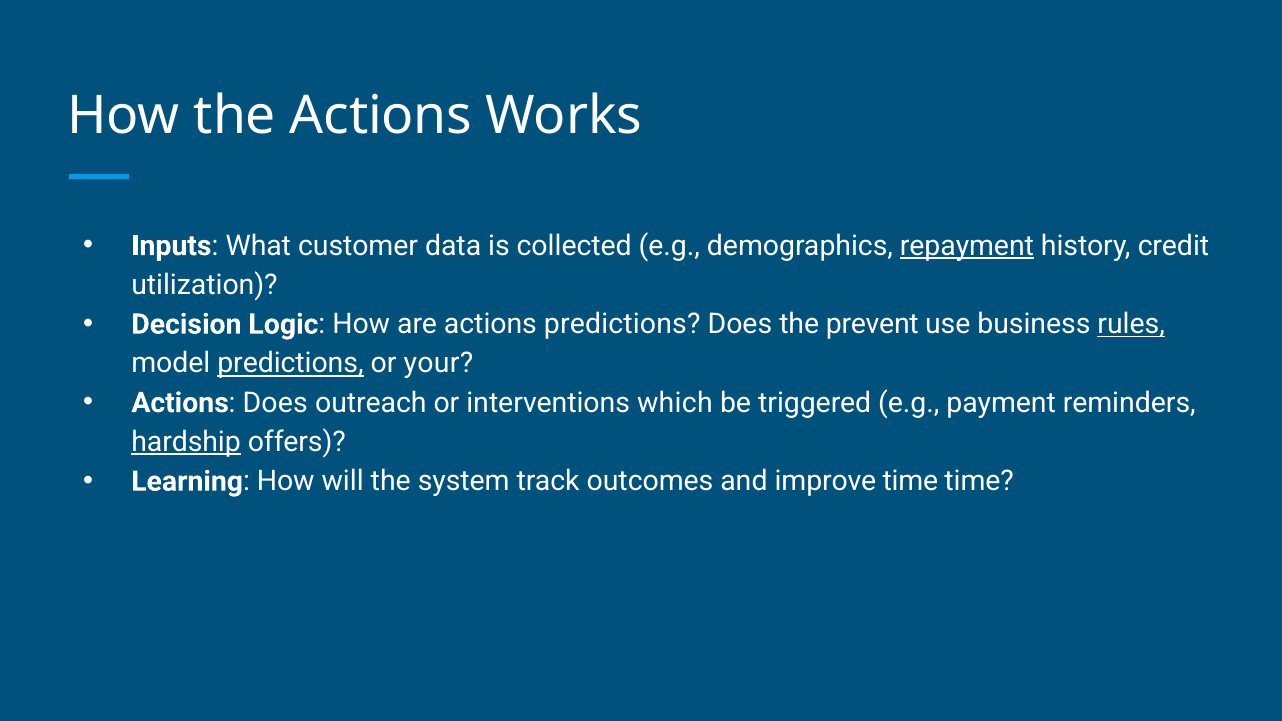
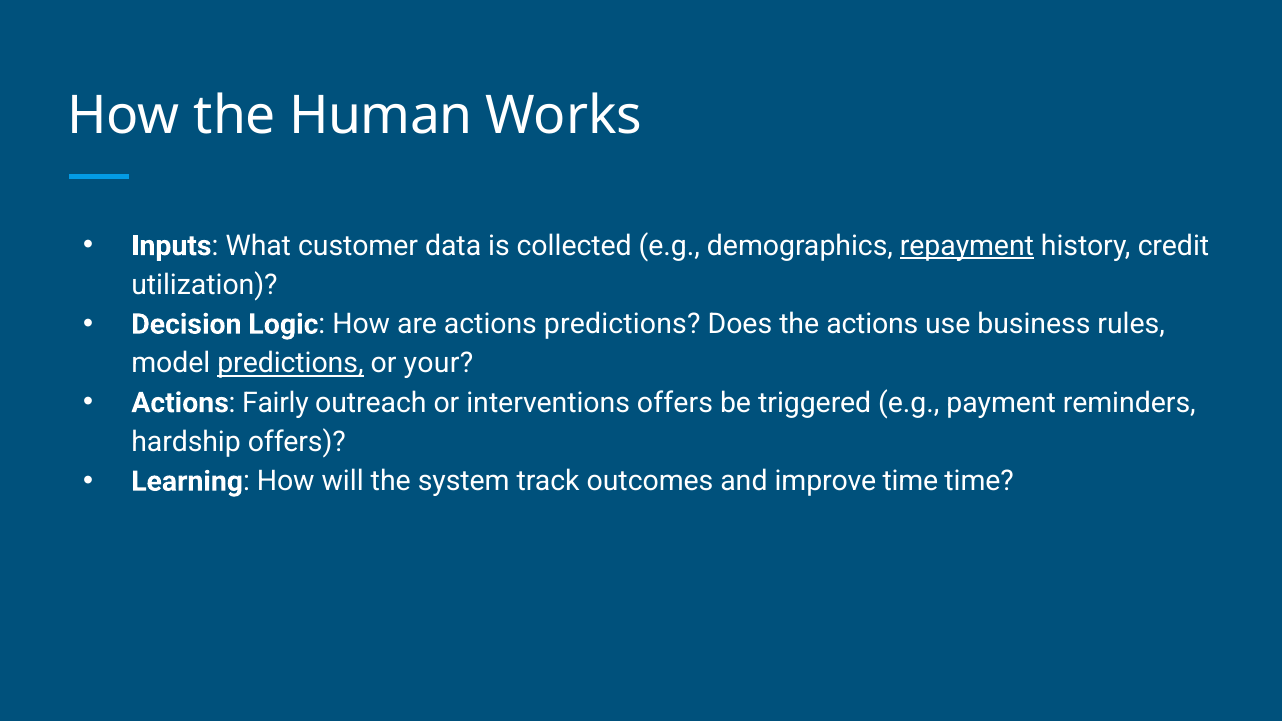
the Actions: Actions -> Human
the prevent: prevent -> actions
rules underline: present -> none
Actions Does: Does -> Fairly
interventions which: which -> offers
hardship underline: present -> none
